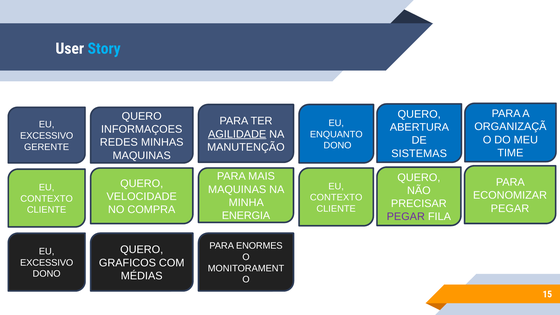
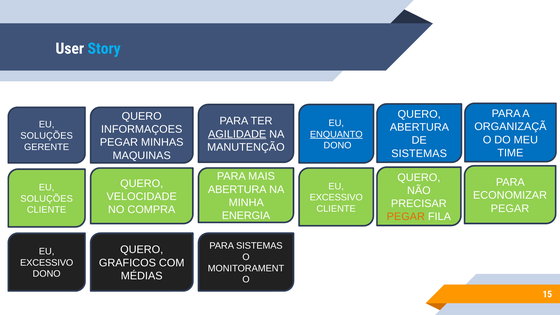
ENQUANTO underline: none -> present
EXCESSIVO at (47, 136): EXCESSIVO -> SOLUÇÕES
REDES at (119, 142): REDES -> PEGAR
MAQUINAS at (237, 189): MAQUINAS -> ABERTURA
CONTEXTO at (336, 198): CONTEXTO -> EXCESSIVO
CONTEXTO at (47, 199): CONTEXTO -> SOLUÇÕES
PEGAR at (406, 217) colour: purple -> orange
PARA ENORMES: ENORMES -> SISTEMAS
